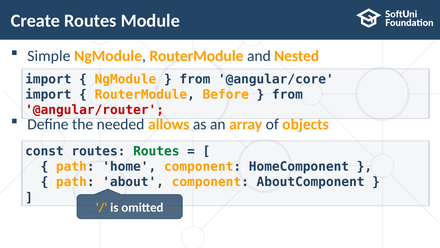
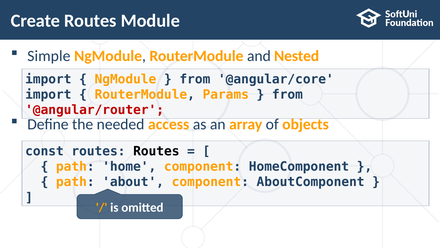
Before: Before -> Params
allows: allows -> access
Routes at (156, 151) colour: green -> black
